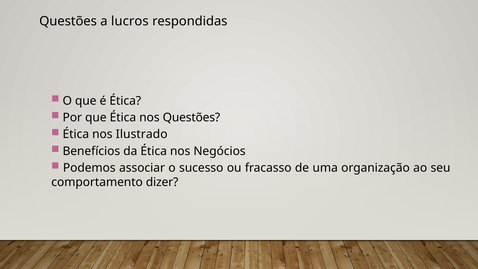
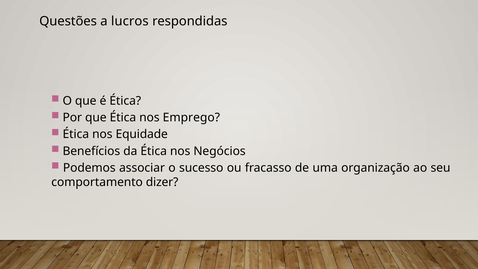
nos Questões: Questões -> Emprego
Ilustrado: Ilustrado -> Equidade
